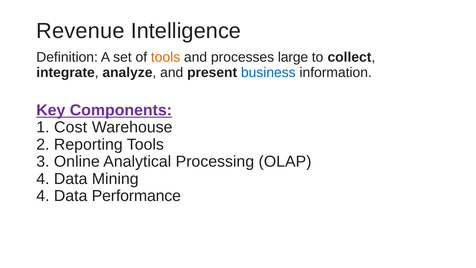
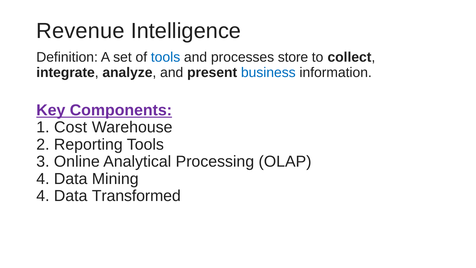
tools at (166, 57) colour: orange -> blue
large: large -> store
Performance: Performance -> Transformed
